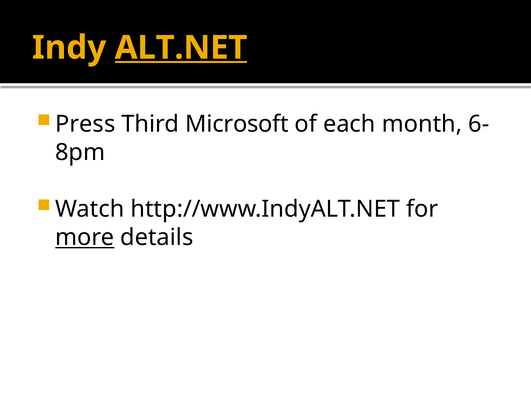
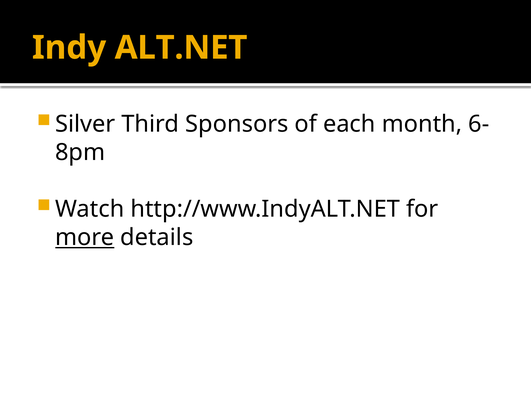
ALT.NET underline: present -> none
Press: Press -> Silver
Microsoft: Microsoft -> Sponsors
